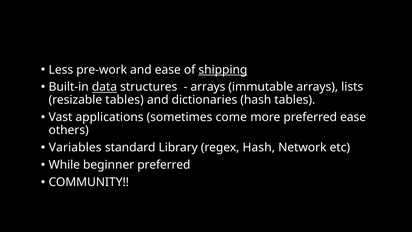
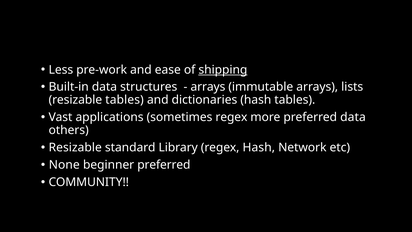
data at (104, 87) underline: present -> none
sometimes come: come -> regex
preferred ease: ease -> data
Variables at (75, 147): Variables -> Resizable
While: While -> None
